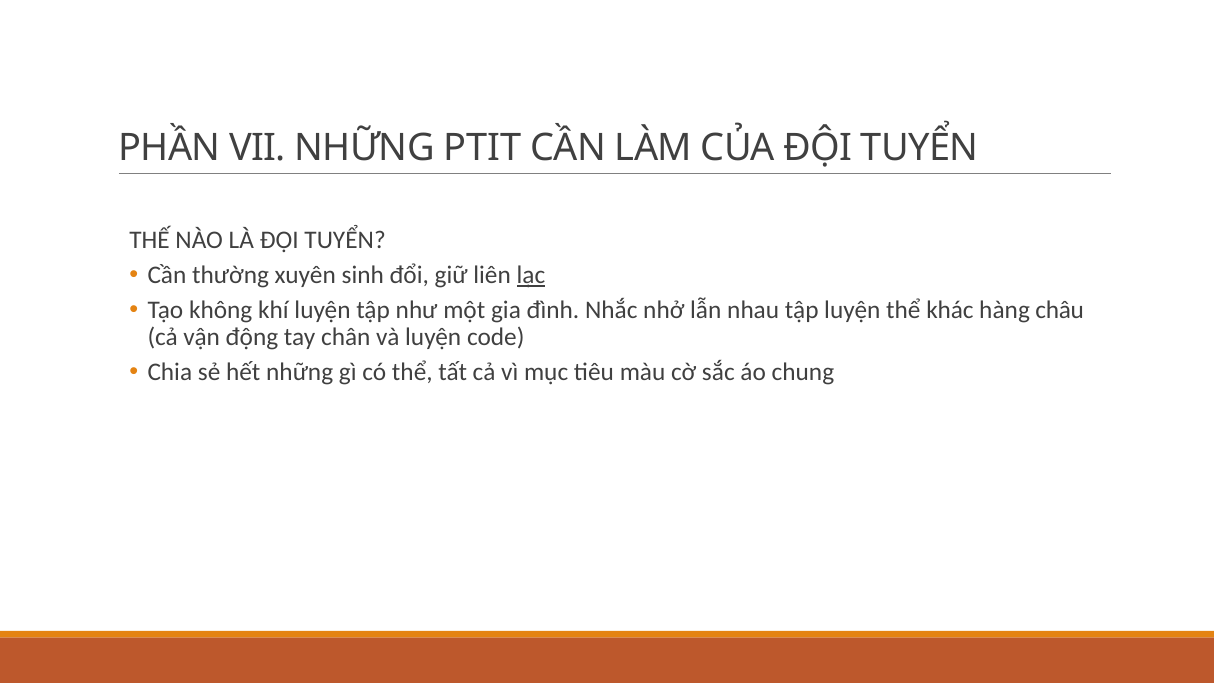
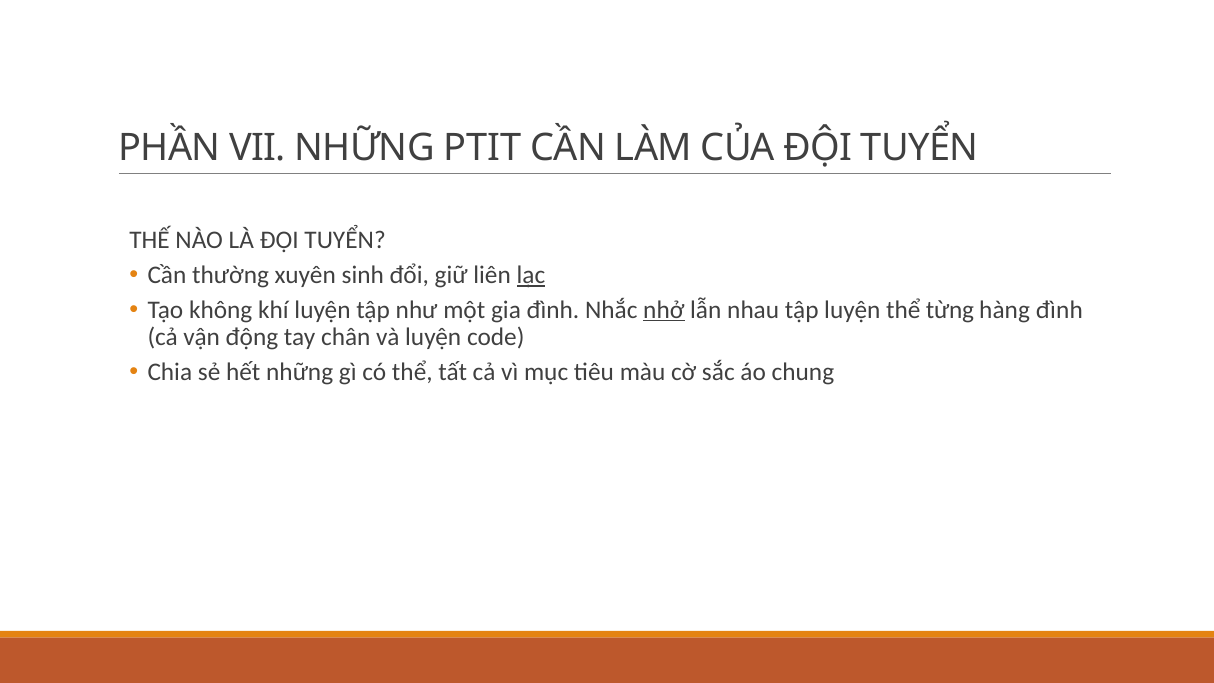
nhở underline: none -> present
khác: khác -> từng
hàng châu: châu -> đình
